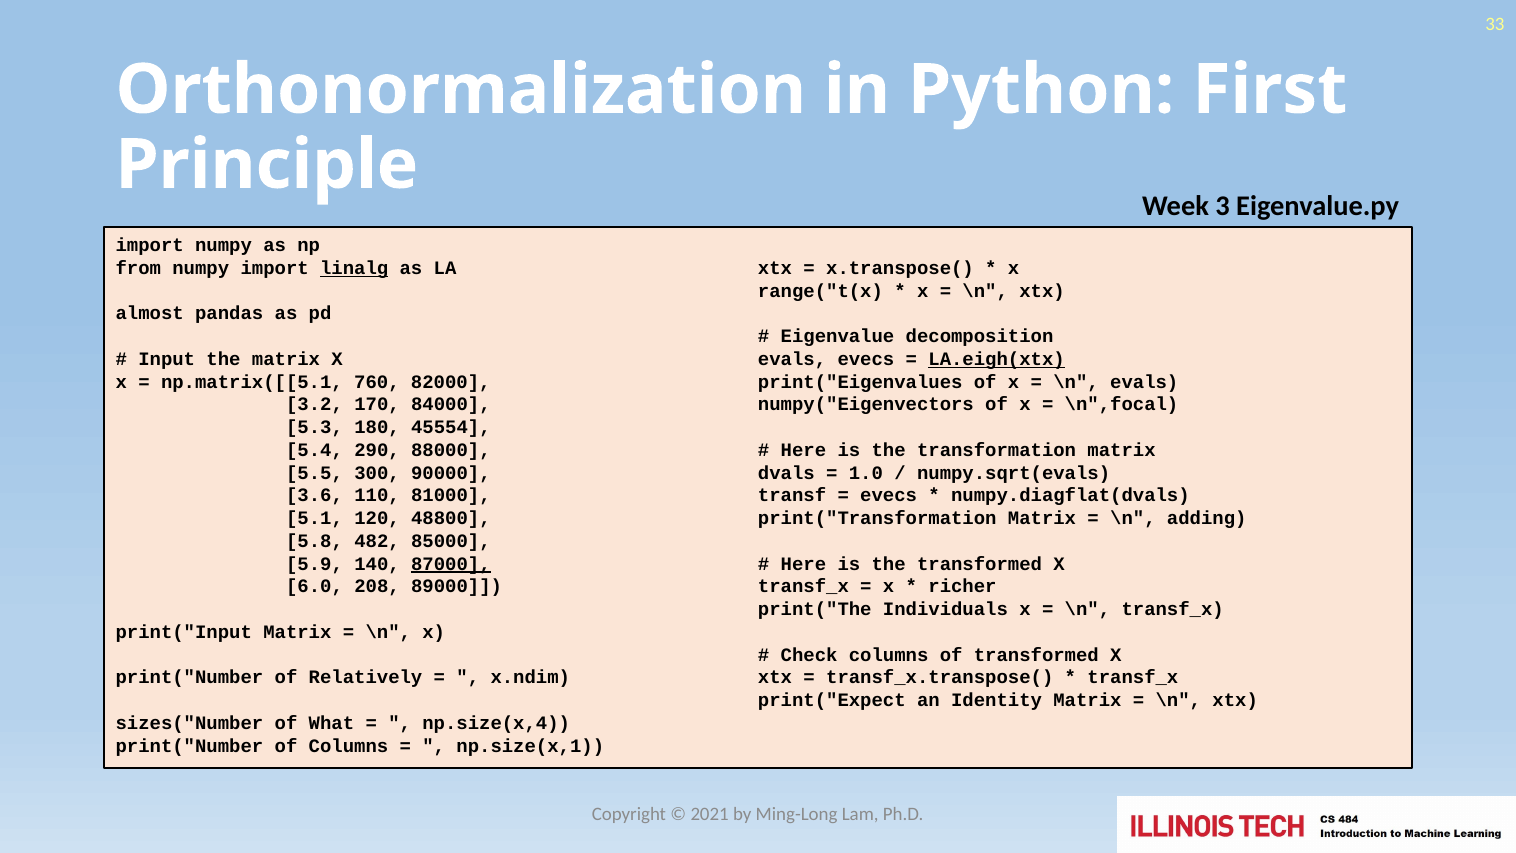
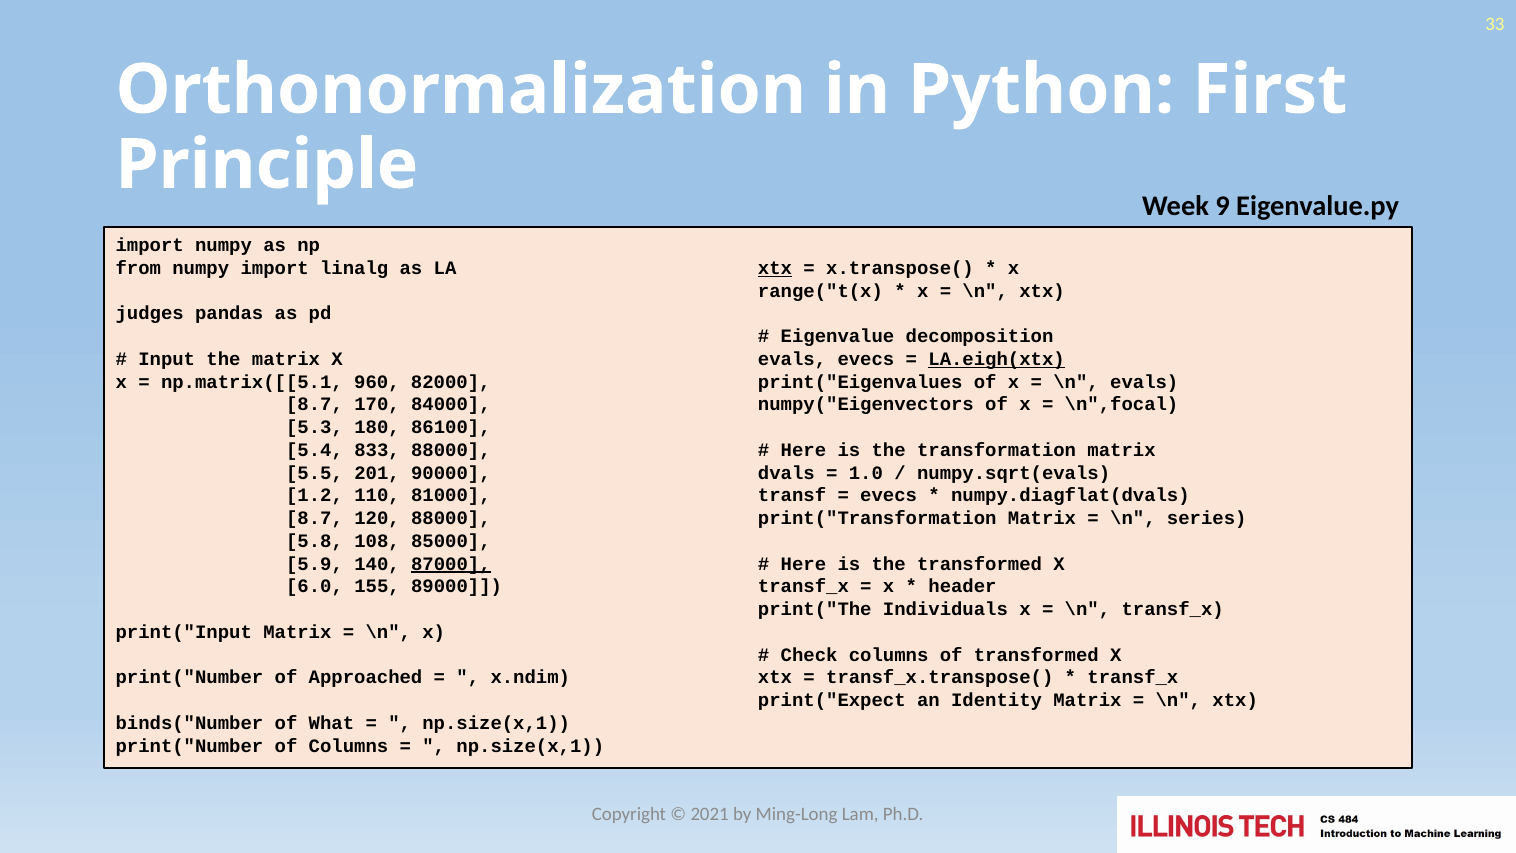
3: 3 -> 9
linalg underline: present -> none
xtx at (775, 268) underline: none -> present
almost: almost -> judges
760: 760 -> 960
3.2 at (315, 405): 3.2 -> 8.7
45554: 45554 -> 86100
290: 290 -> 833
300: 300 -> 201
3.6: 3.6 -> 1.2
5.1 at (315, 518): 5.1 -> 8.7
120 48800: 48800 -> 88000
adding: adding -> series
482: 482 -> 108
208: 208 -> 155
richer: richer -> header
Relatively: Relatively -> Approached
sizes("Number: sizes("Number -> binds("Number
np.size(x,4 at (496, 723): np.size(x,4 -> np.size(x,1
